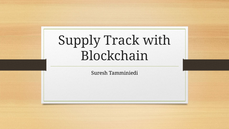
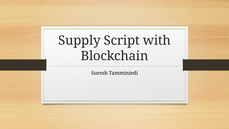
Track: Track -> Script
